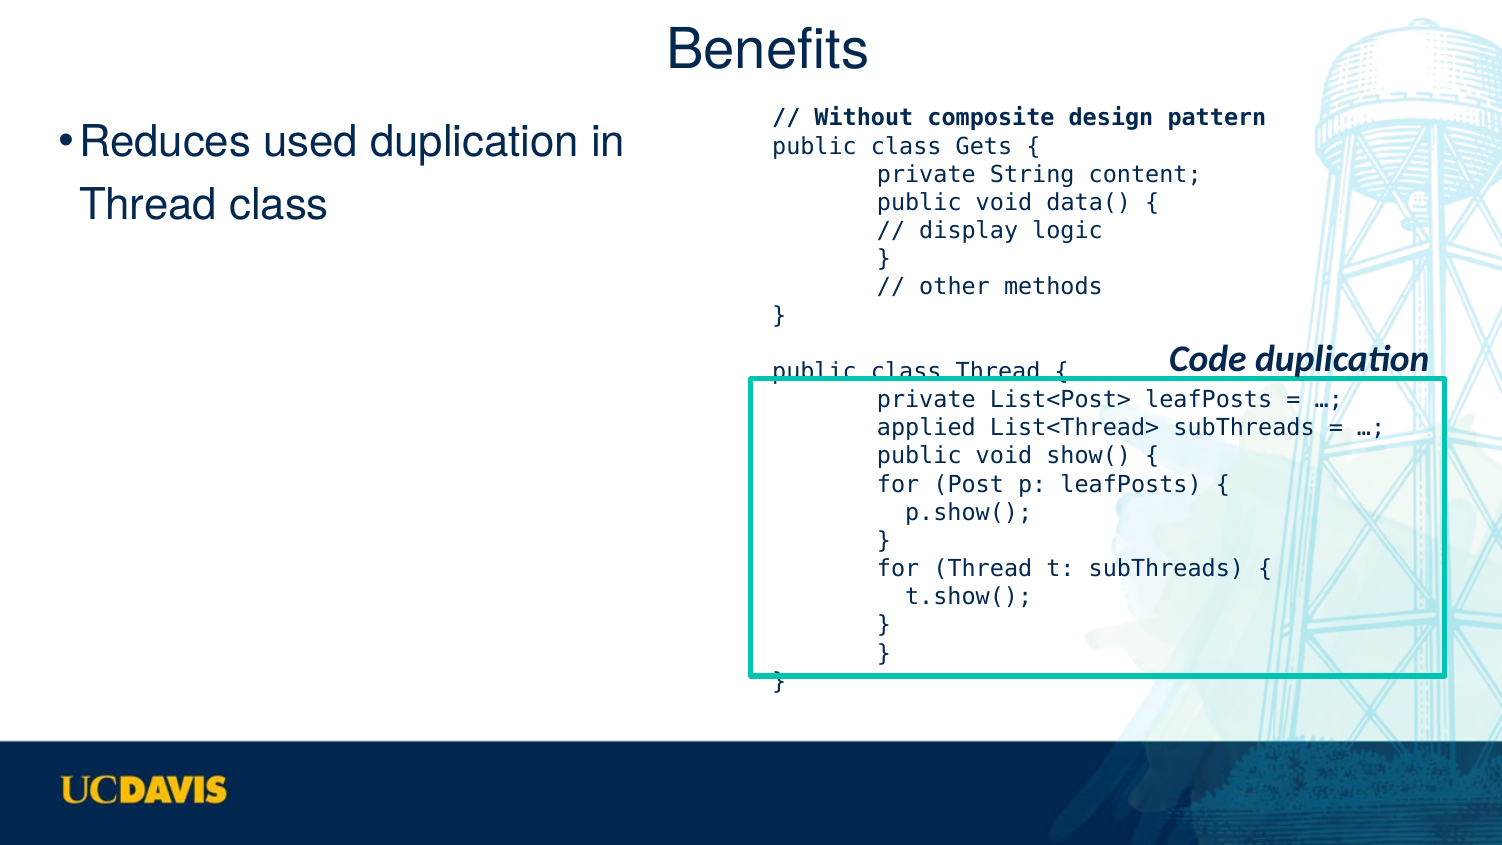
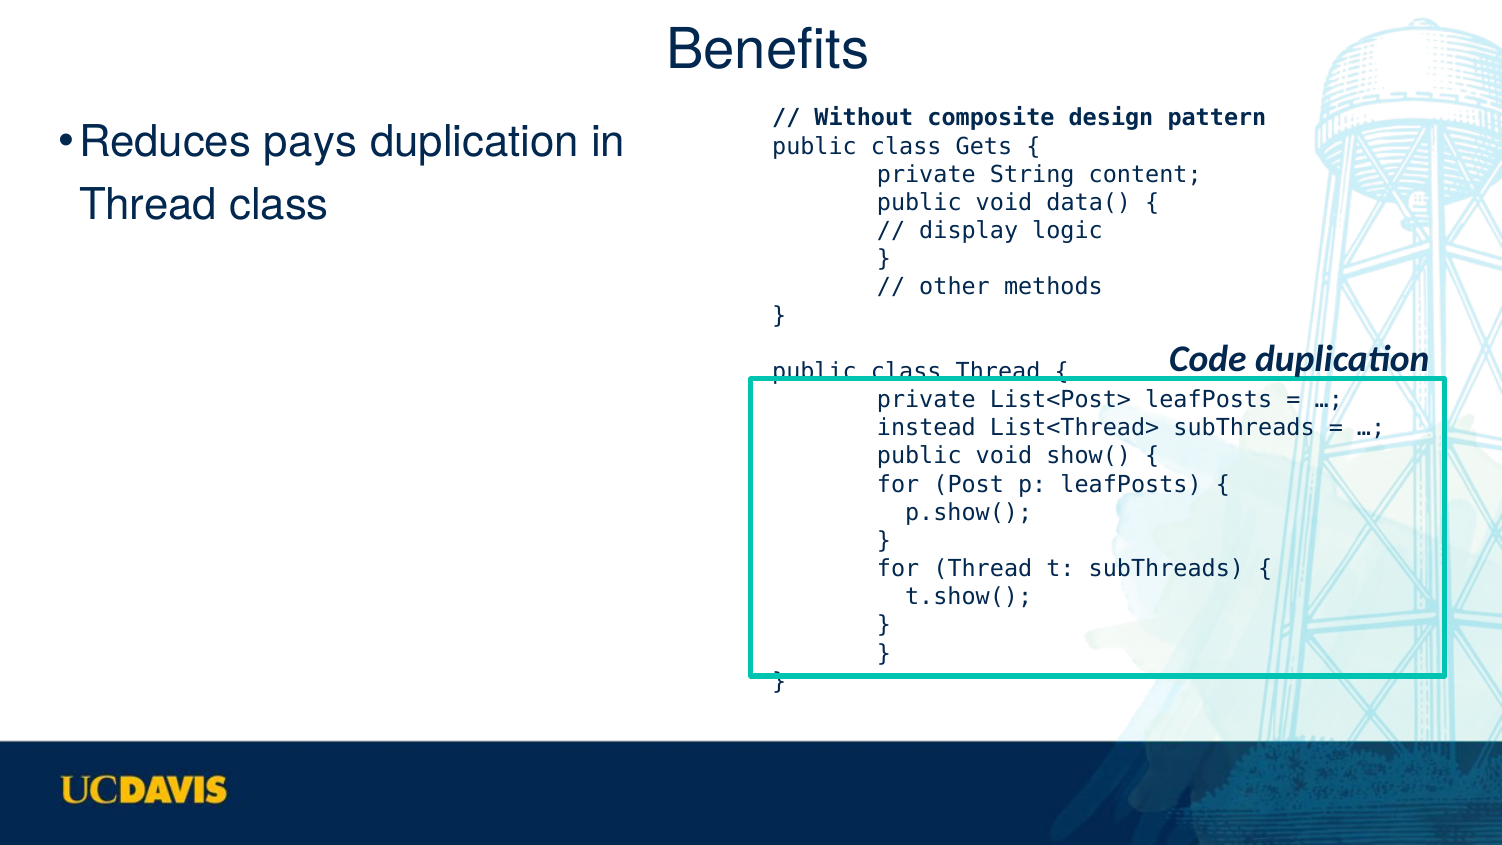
used: used -> pays
applied: applied -> instead
